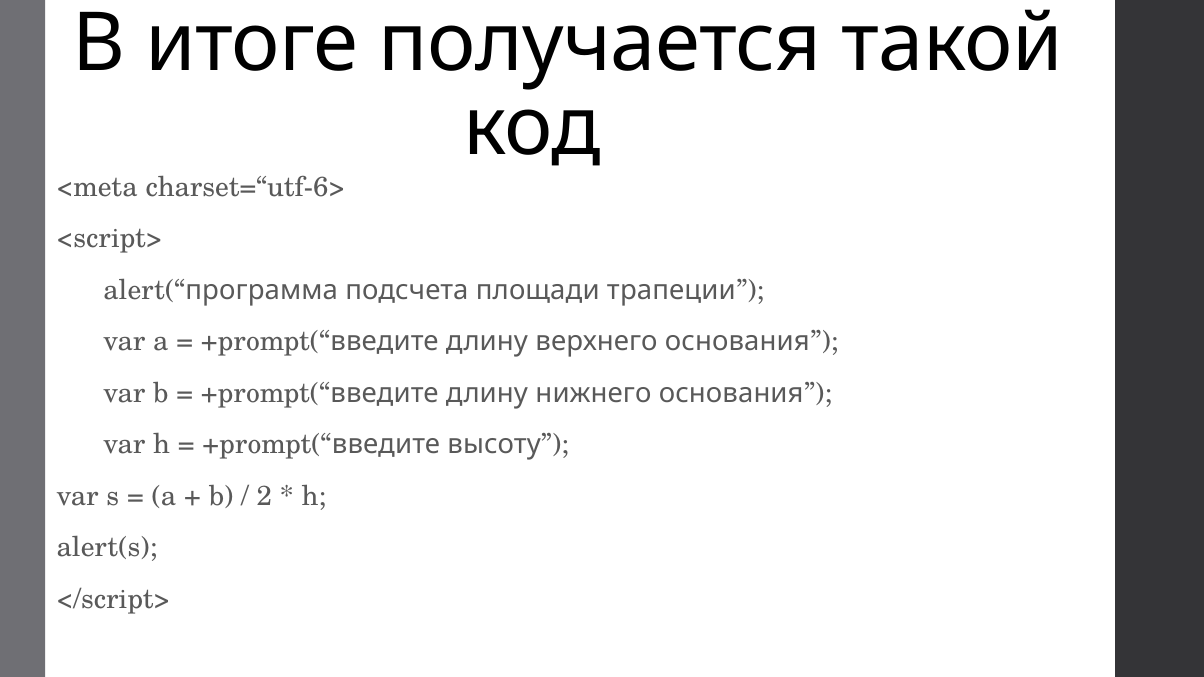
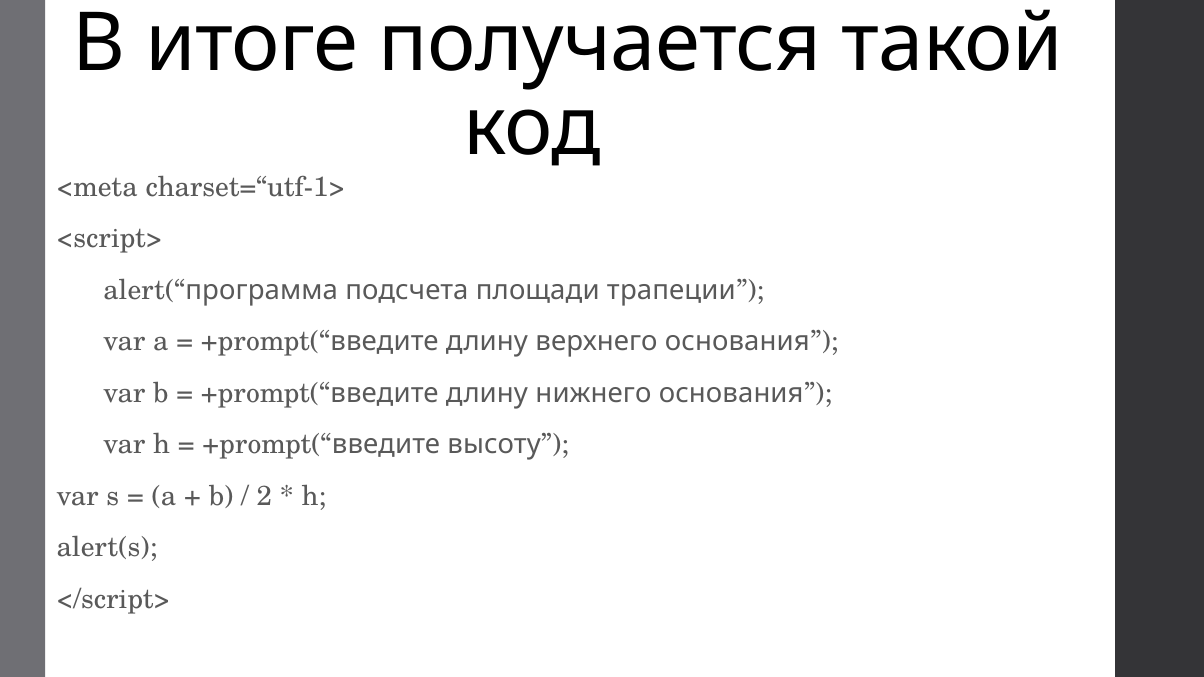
charset=“utf-6>: charset=“utf-6> -> charset=“utf-1>
